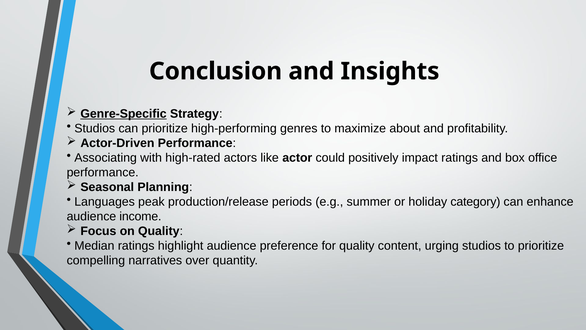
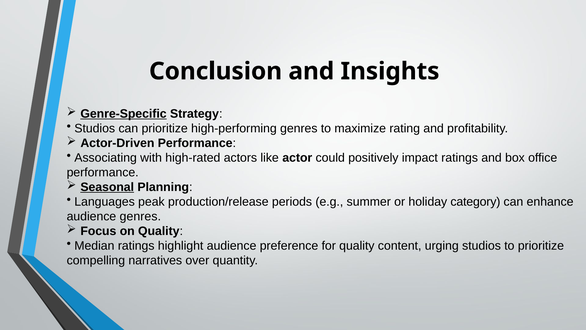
about: about -> rating
Seasonal underline: none -> present
audience income: income -> genres
